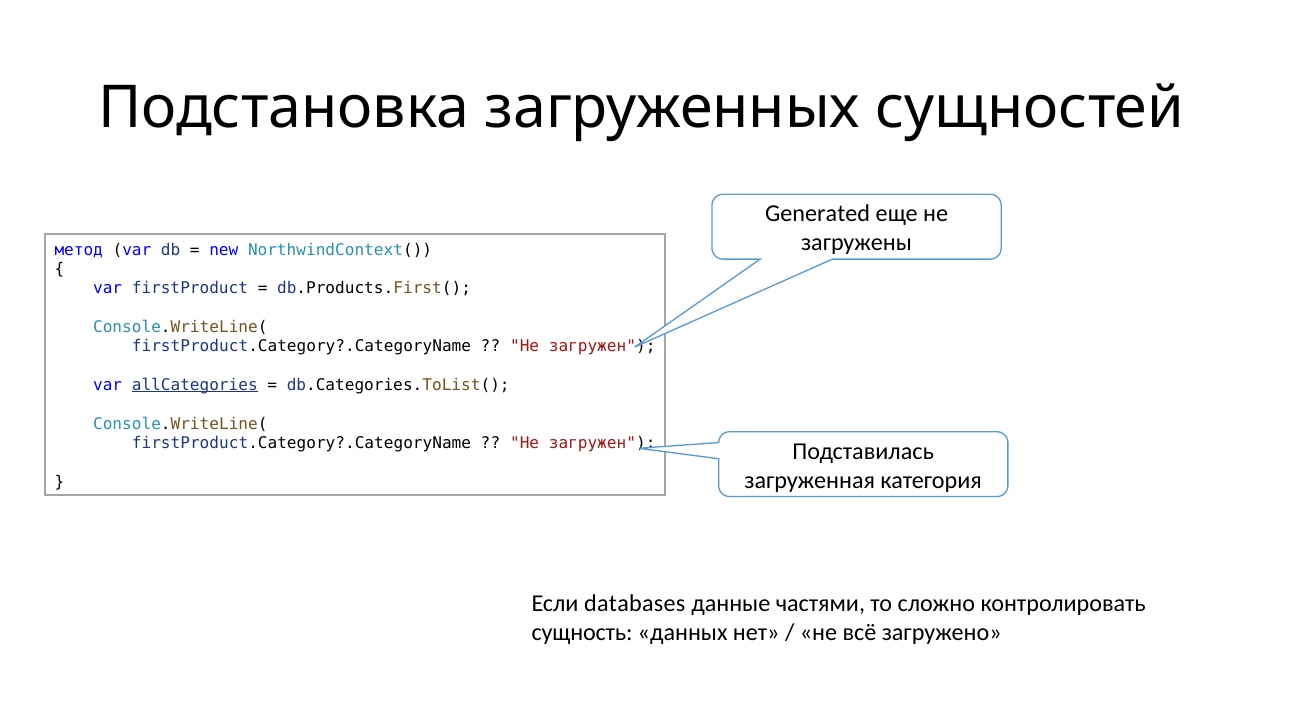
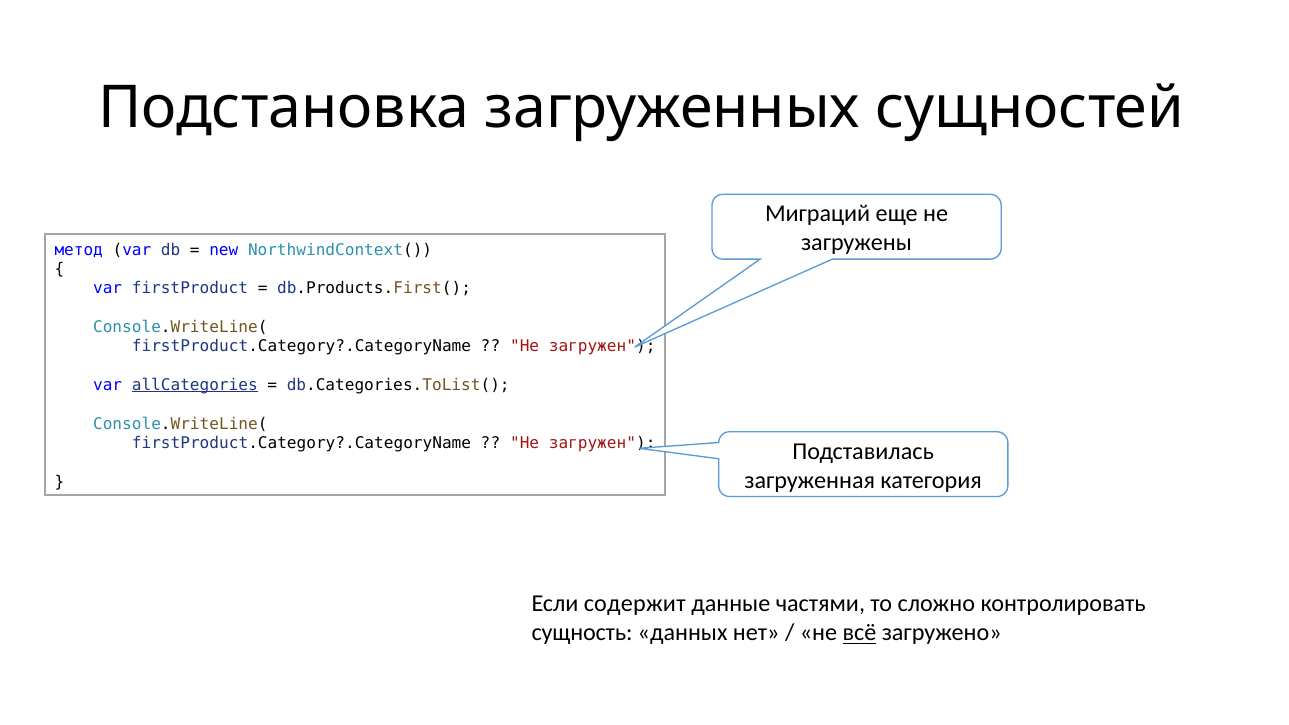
Generated: Generated -> Миграций
databases: databases -> содержит
всё underline: none -> present
